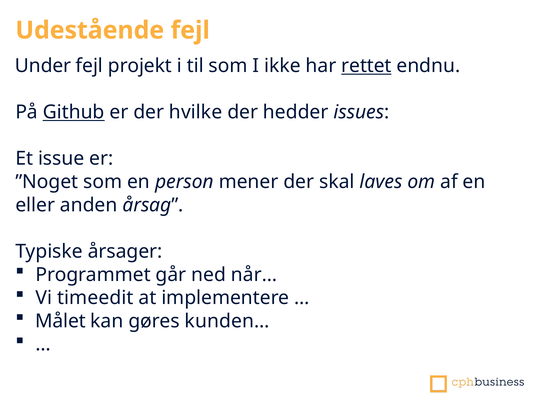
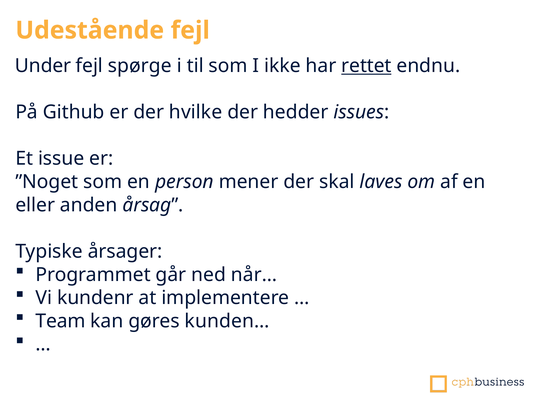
projekt: projekt -> spørge
Github underline: present -> none
timeedit: timeedit -> kundenr
Målet: Målet -> Team
